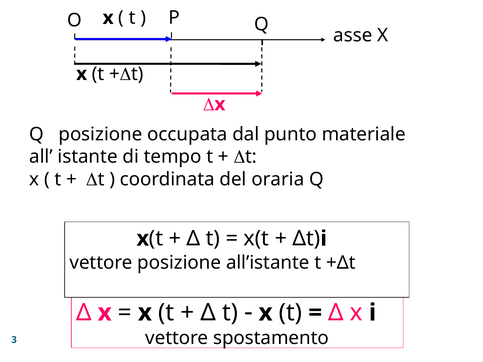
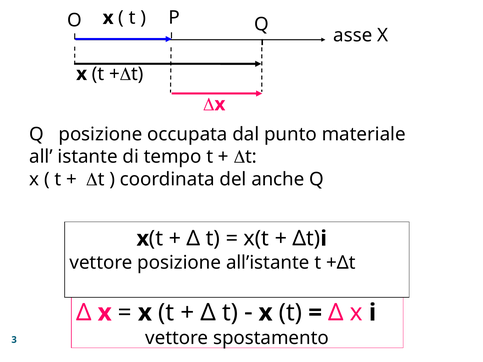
oraria: oraria -> anche
